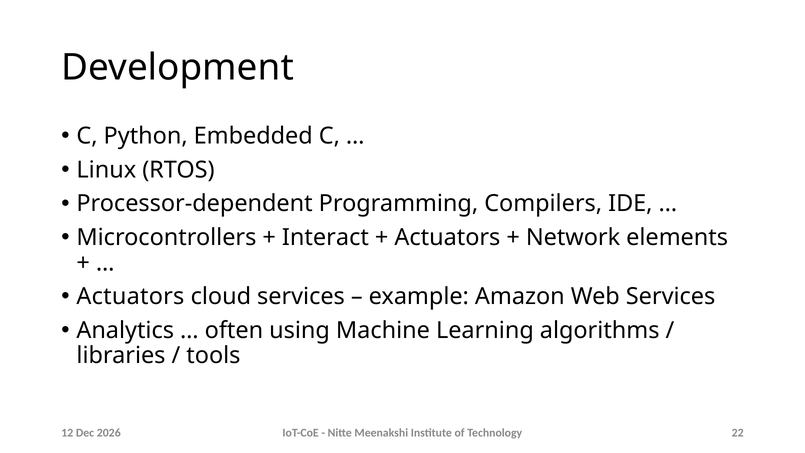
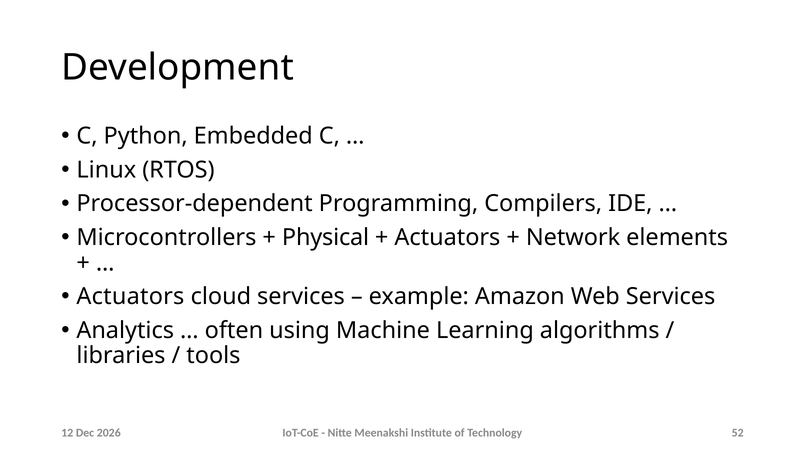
Interact: Interact -> Physical
22: 22 -> 52
